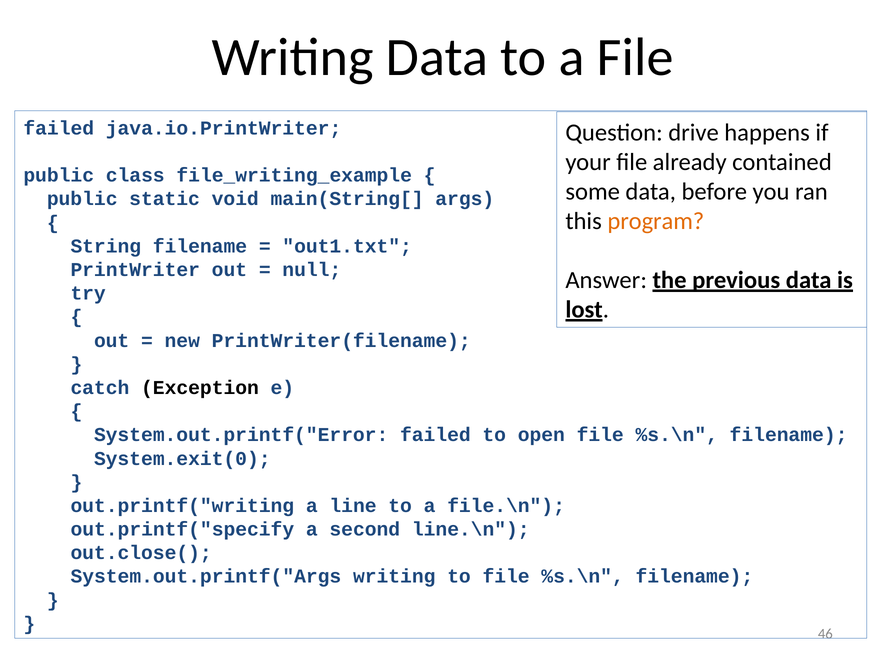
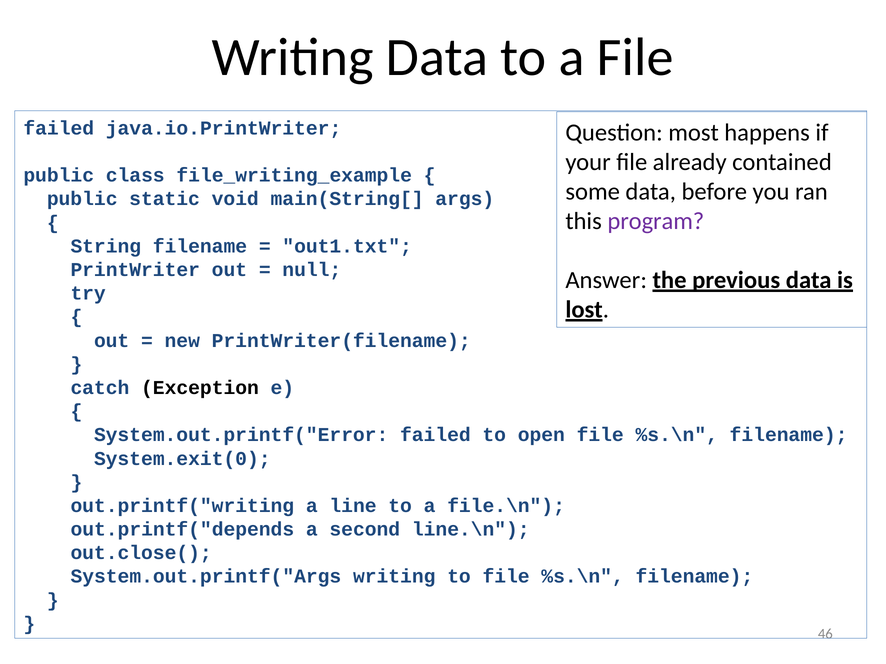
drive: drive -> most
program colour: orange -> purple
out.printf("specify: out.printf("specify -> out.printf("depends
